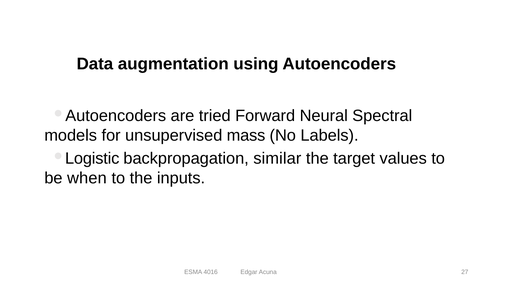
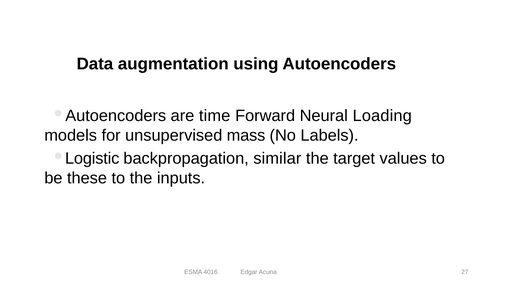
tried: tried -> time
Spectral: Spectral -> Loading
when: when -> these
